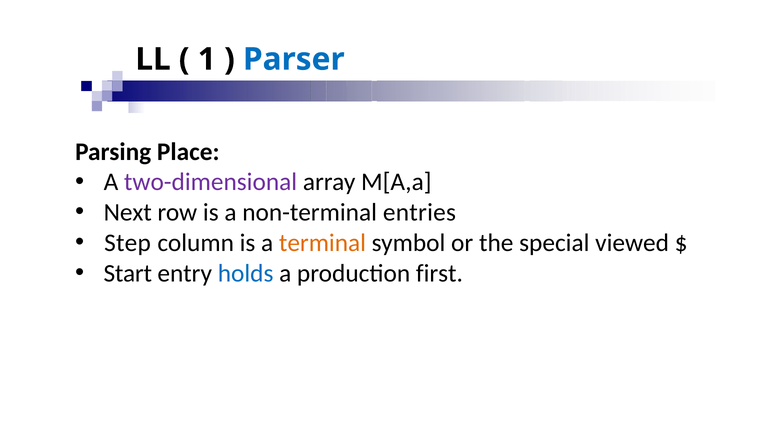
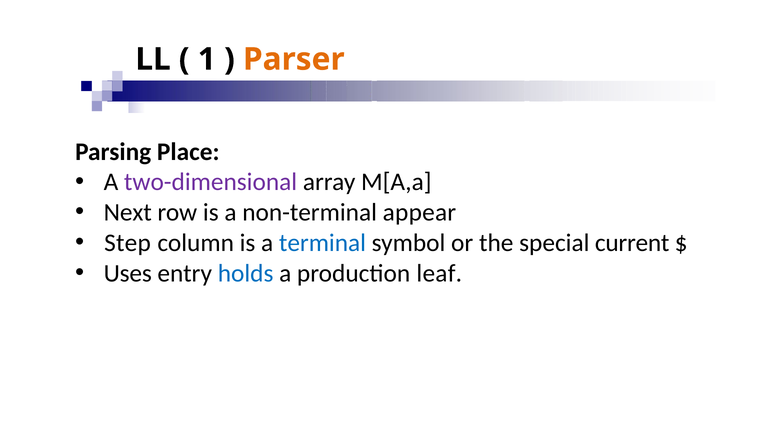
Parser colour: blue -> orange
entries: entries -> appear
terminal colour: orange -> blue
viewed: viewed -> current
Start: Start -> Uses
first: first -> leaf
